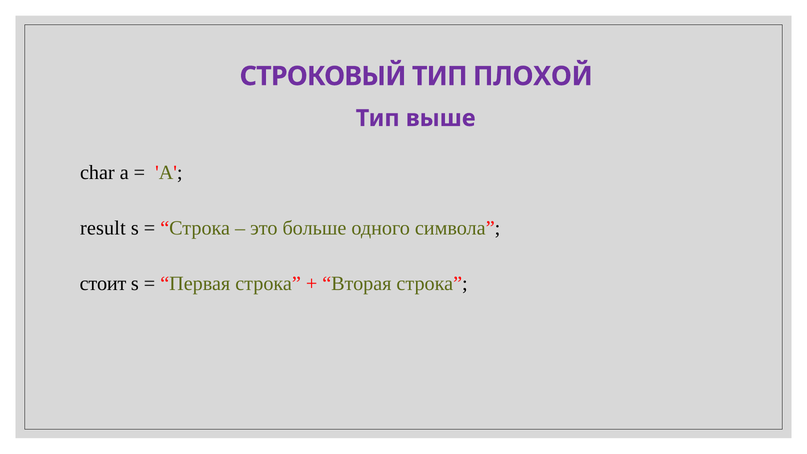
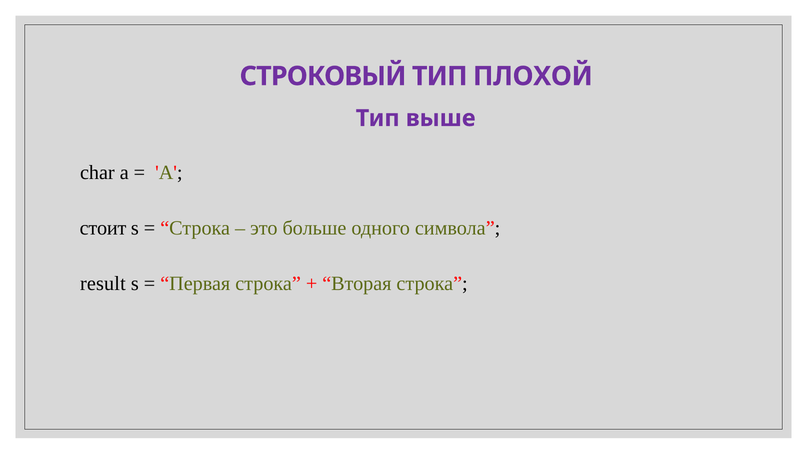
result: result -> стоит
стоит: стоит -> result
